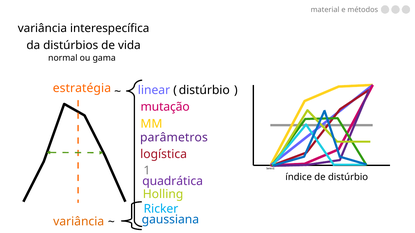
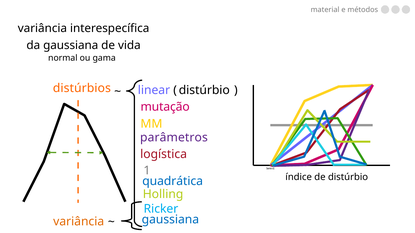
da distúrbios: distúrbios -> gaussiana
estratégia: estratégia -> distúrbios
quadrática colour: purple -> blue
